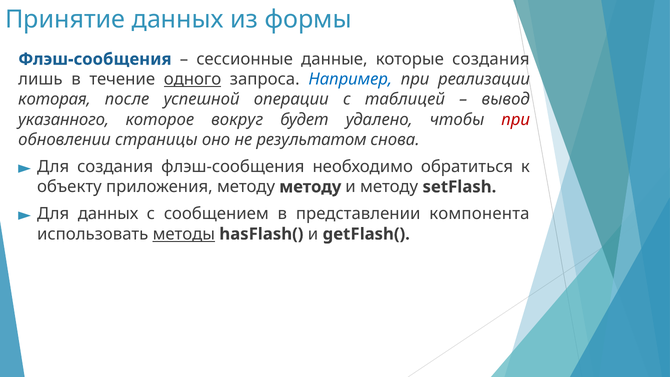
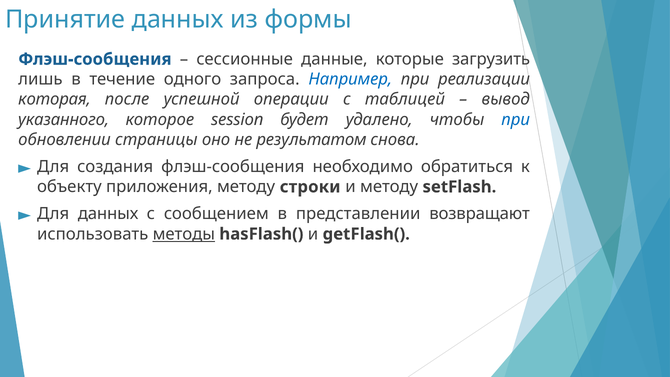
которые создания: создания -> загрузить
одного underline: present -> none
вокруг: вокруг -> session
при at (516, 120) colour: red -> blue
методу методу: методу -> строки
компонента: компонента -> возвращают
